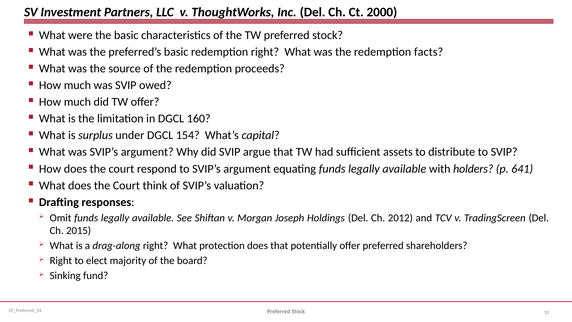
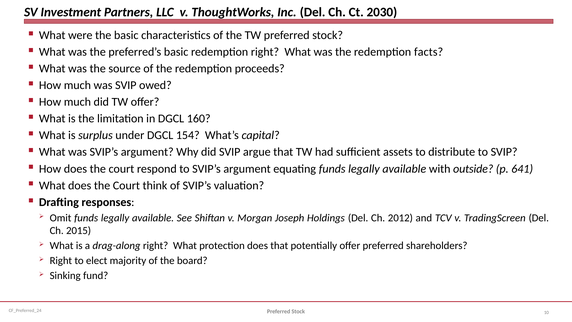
2000: 2000 -> 2030
holders: holders -> outside
